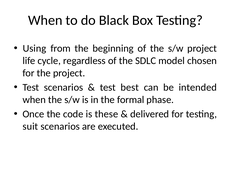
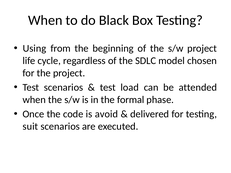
best: best -> load
intended: intended -> attended
these: these -> avoid
